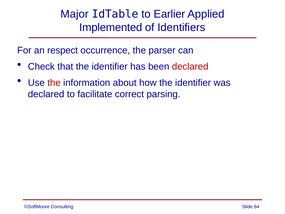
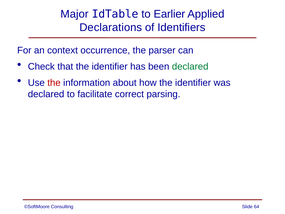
Implemented: Implemented -> Declarations
respect: respect -> context
declared at (190, 66) colour: red -> green
